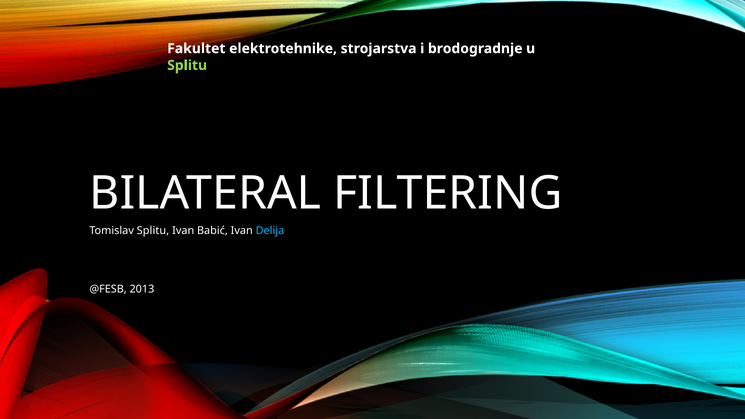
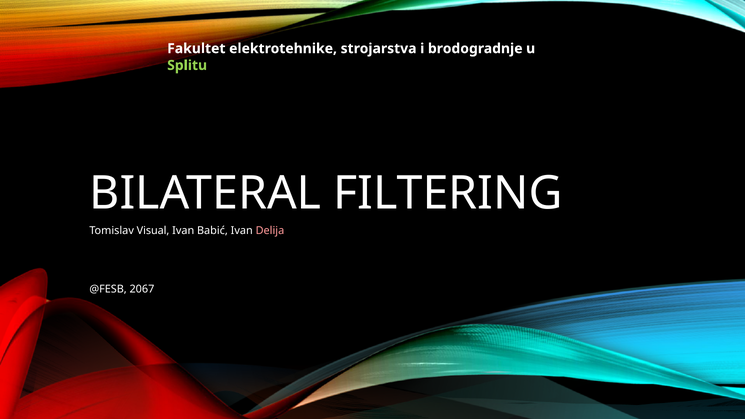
Tomislav Splitu: Splitu -> Visual
Delija colour: light blue -> pink
2013: 2013 -> 2067
